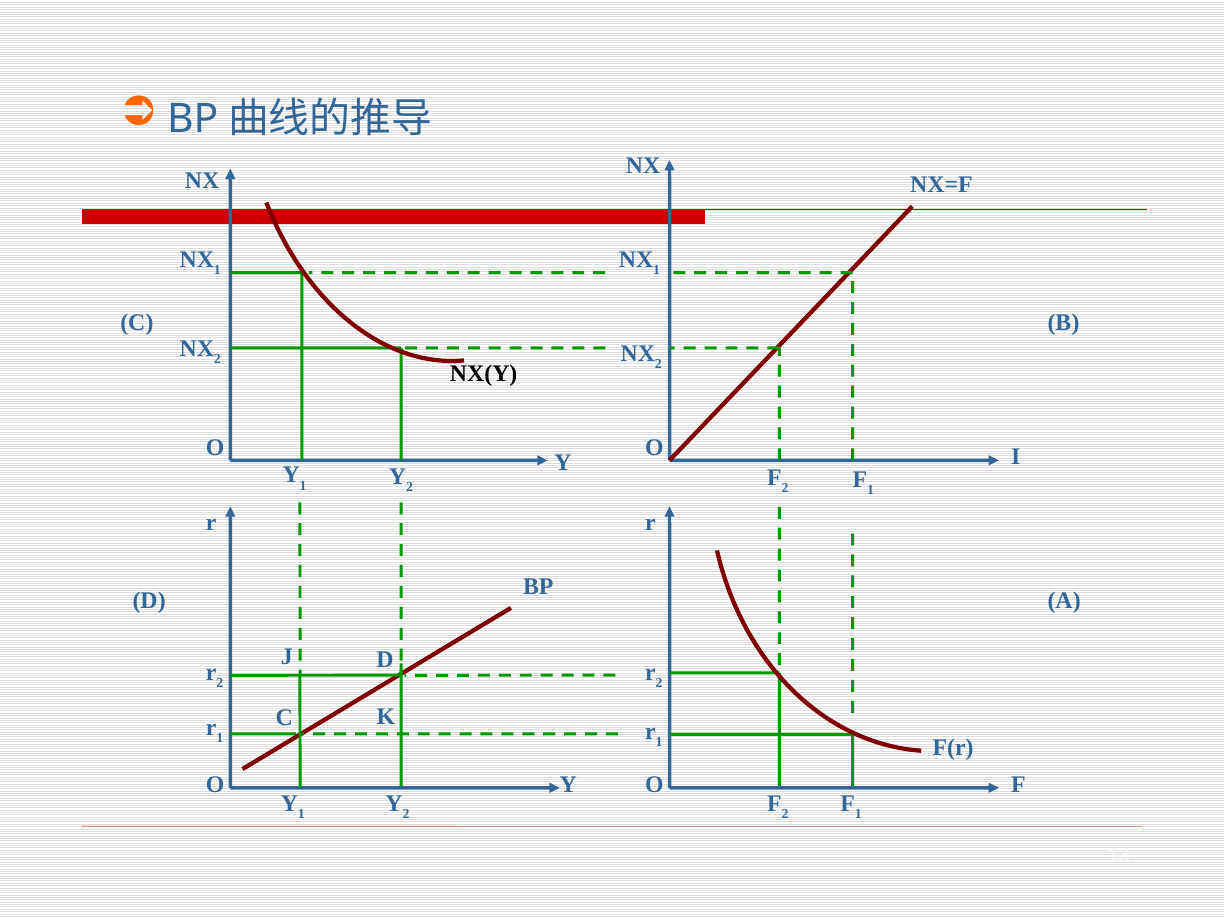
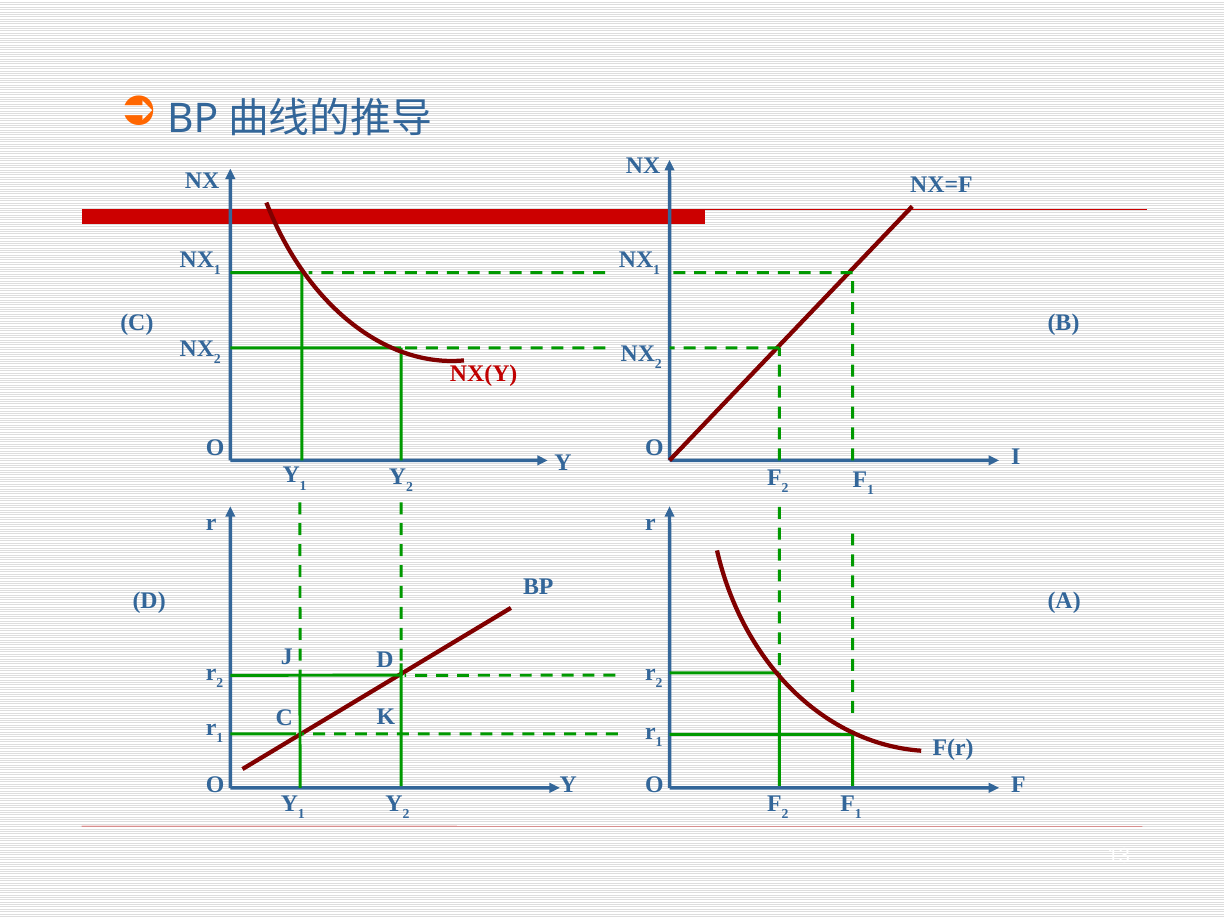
NX(Y colour: black -> red
